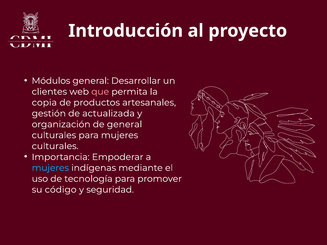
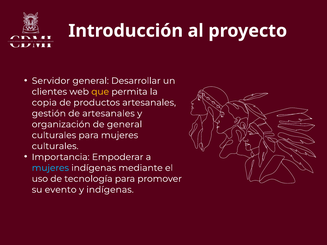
Módulos: Módulos -> Servidor
que colour: pink -> yellow
de actualizada: actualizada -> artesanales
código: código -> evento
y seguridad: seguridad -> indígenas
